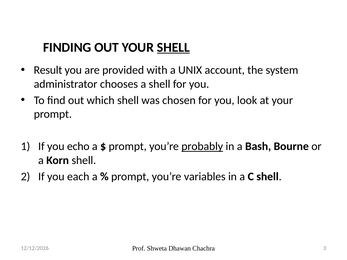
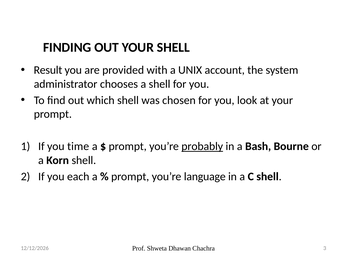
SHELL at (173, 47) underline: present -> none
echo: echo -> time
variables: variables -> language
